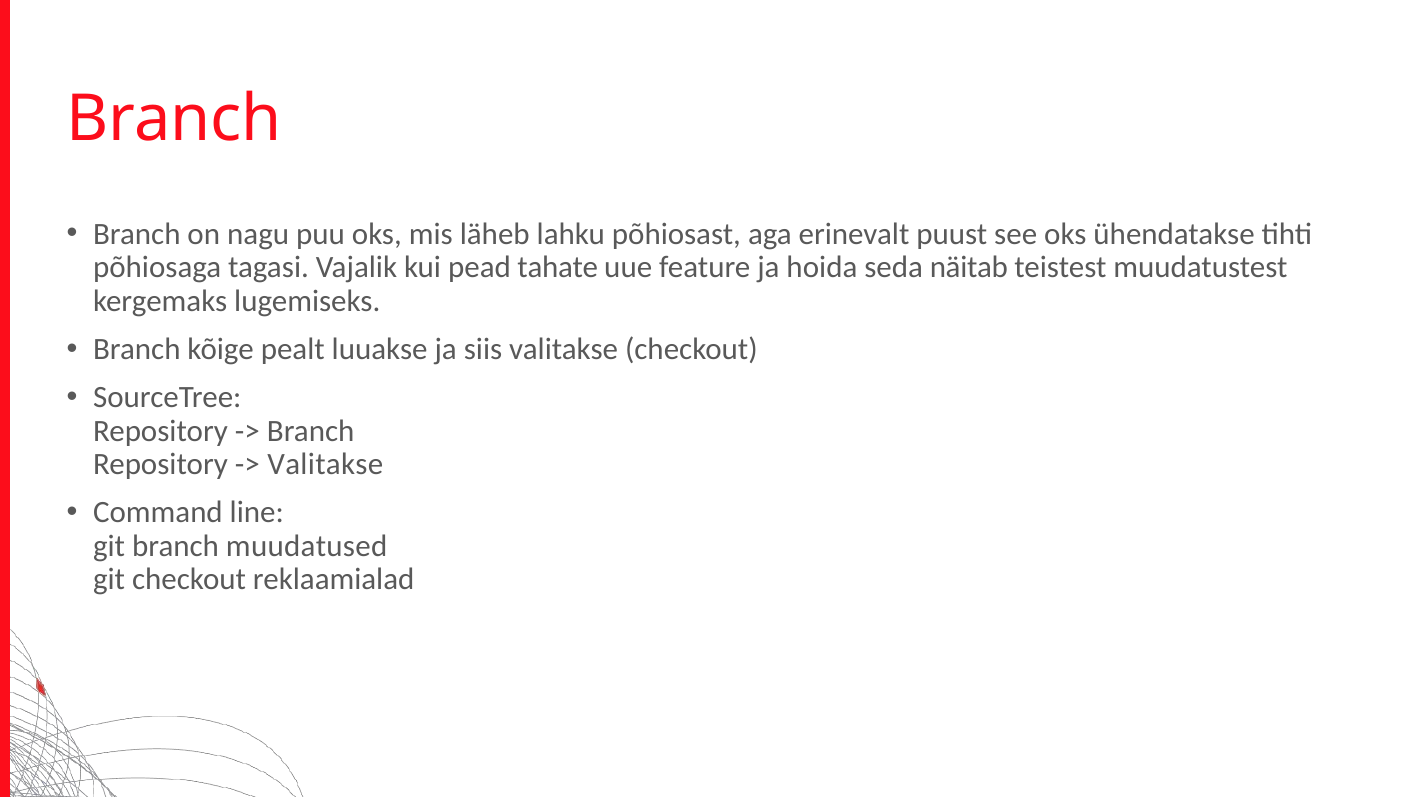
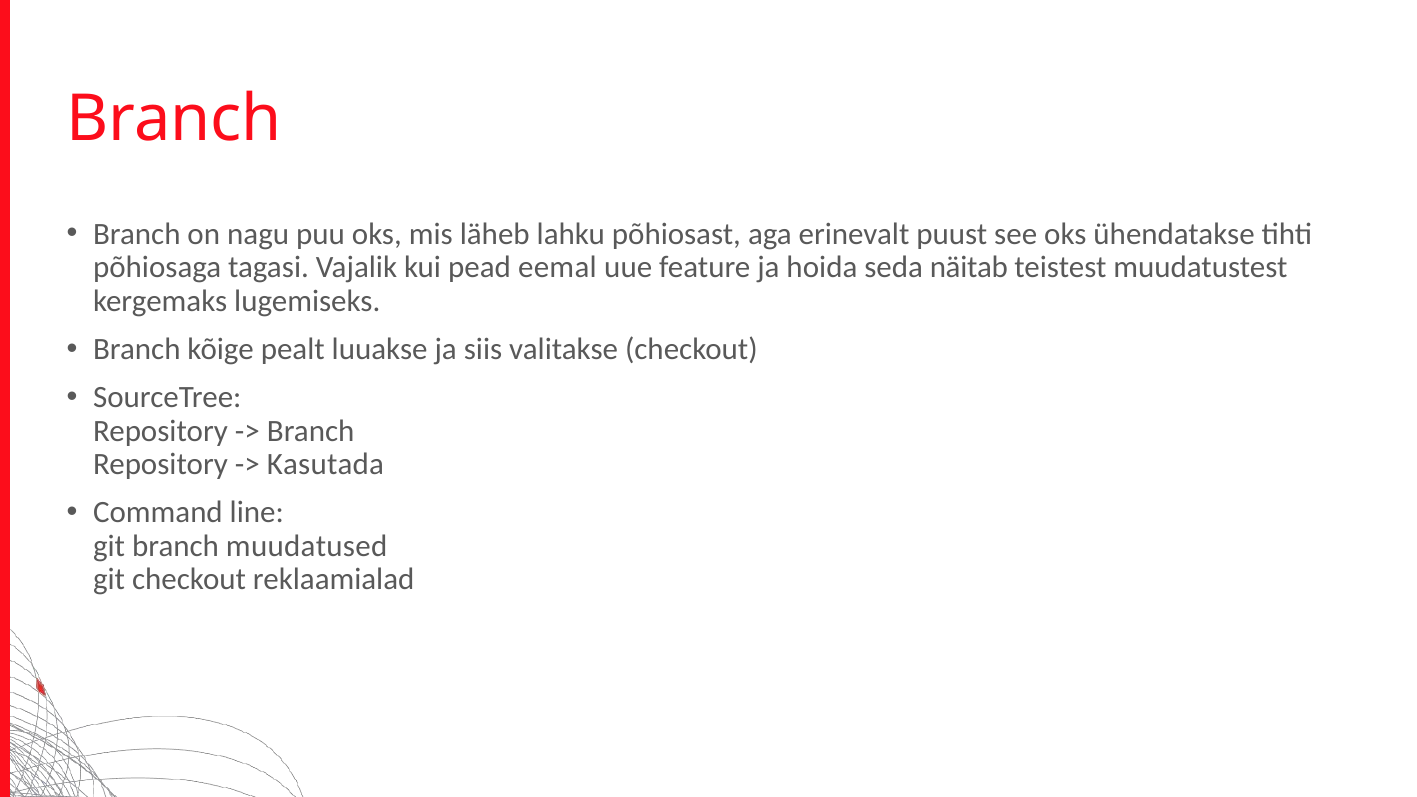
tahate: tahate -> eemal
Valitakse at (325, 464): Valitakse -> Kasutada
